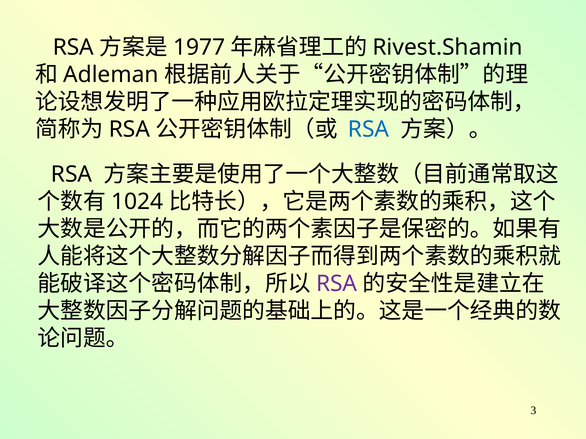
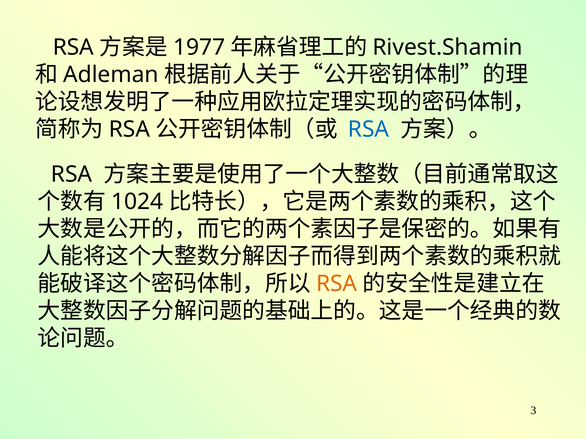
RSA at (337, 284) colour: purple -> orange
